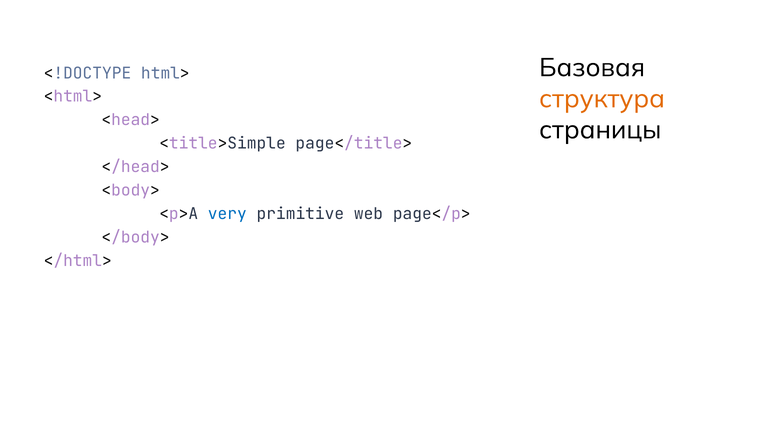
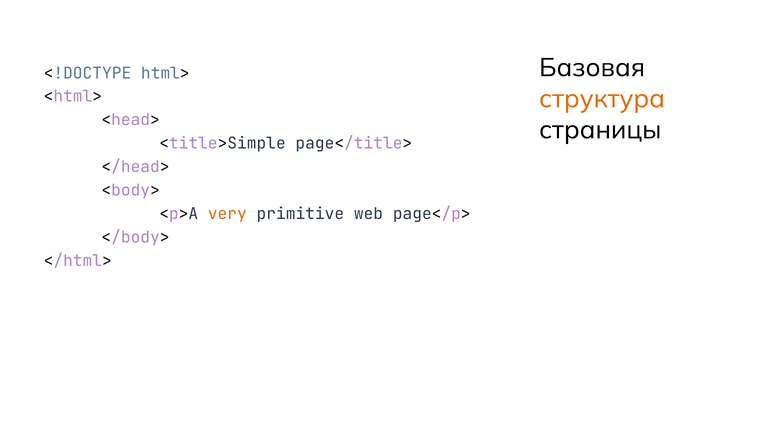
very colour: blue -> orange
